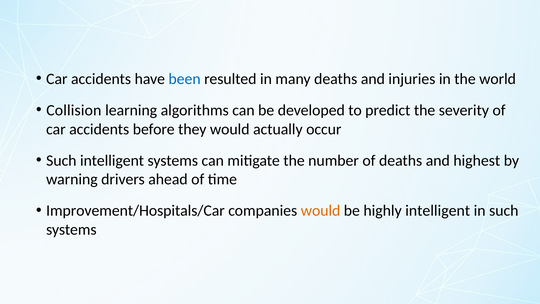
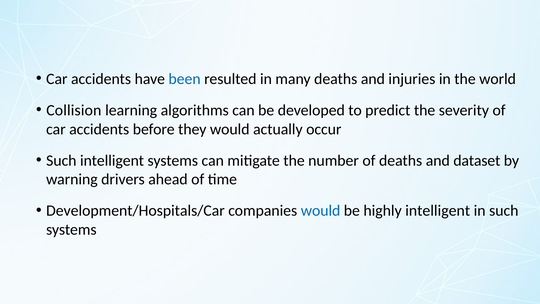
highest: highest -> dataset
Improvement/Hospitals/Car: Improvement/Hospitals/Car -> Development/Hospitals/Car
would at (321, 211) colour: orange -> blue
